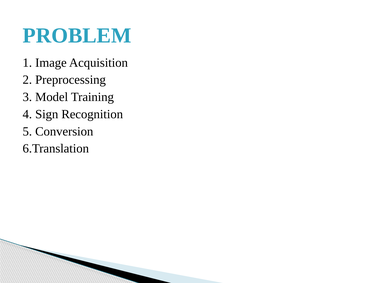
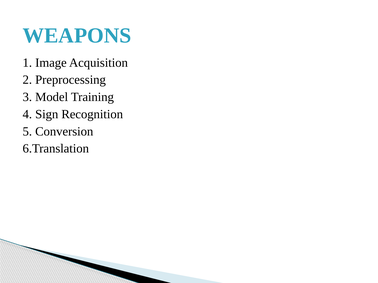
PROBLEM: PROBLEM -> WEAPONS
